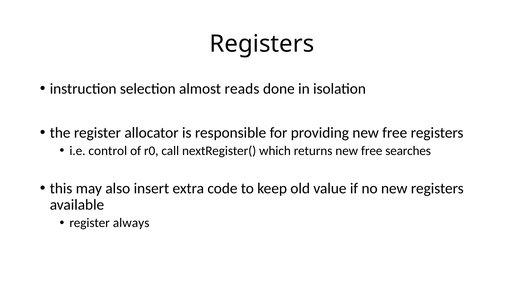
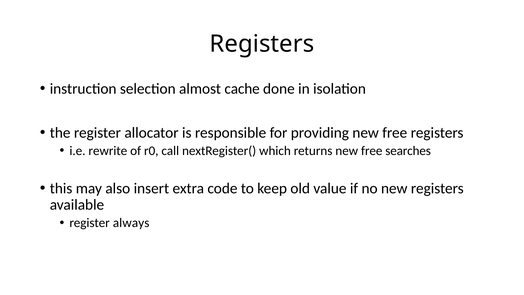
reads: reads -> cache
control: control -> rewrite
